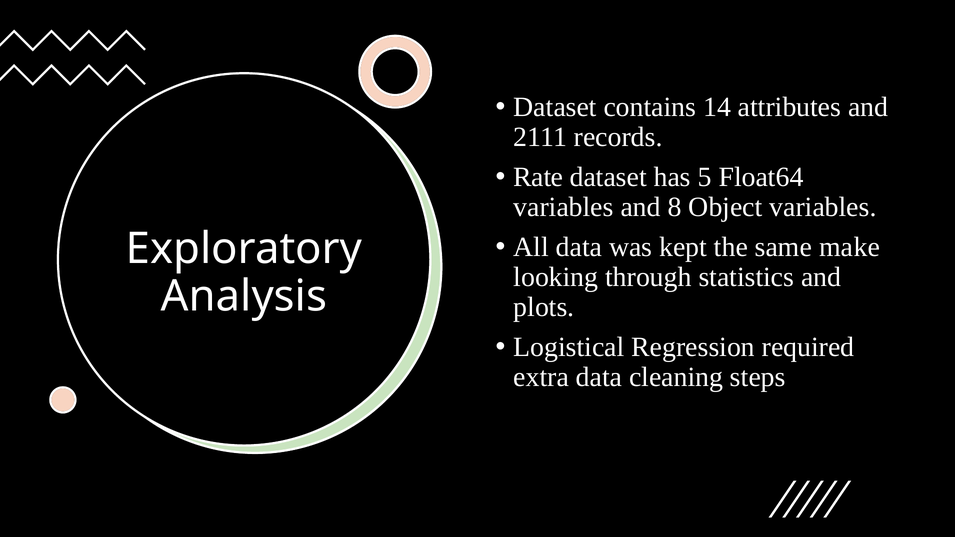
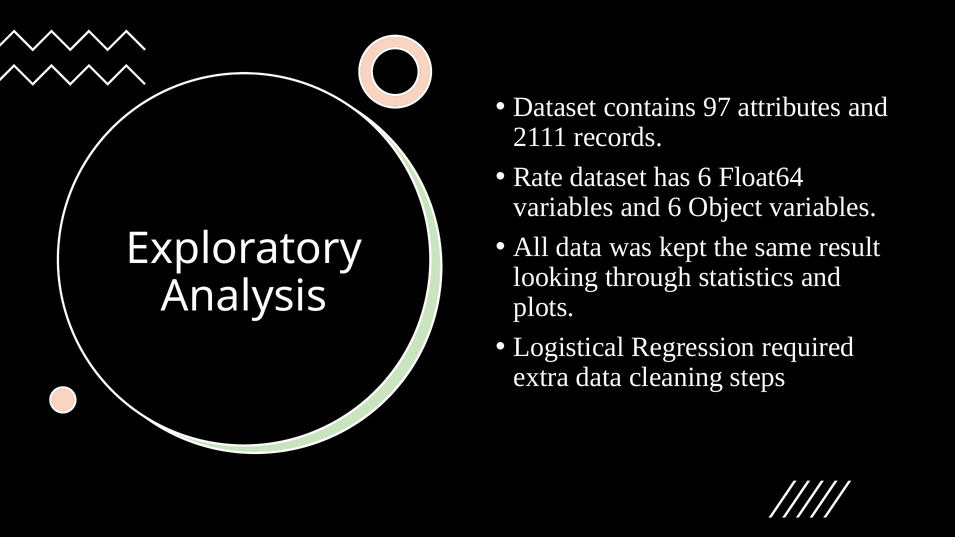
14: 14 -> 97
has 5: 5 -> 6
and 8: 8 -> 6
make: make -> result
